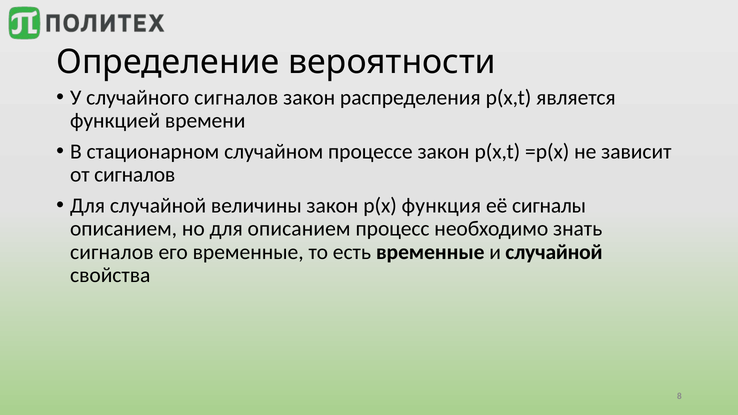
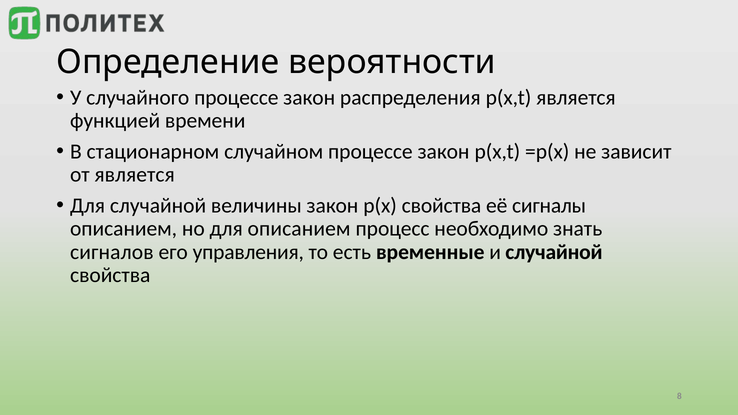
случайного сигналов: сигналов -> процессе
от сигналов: сигналов -> является
p(x функция: функция -> свойства
его временные: временные -> управления
